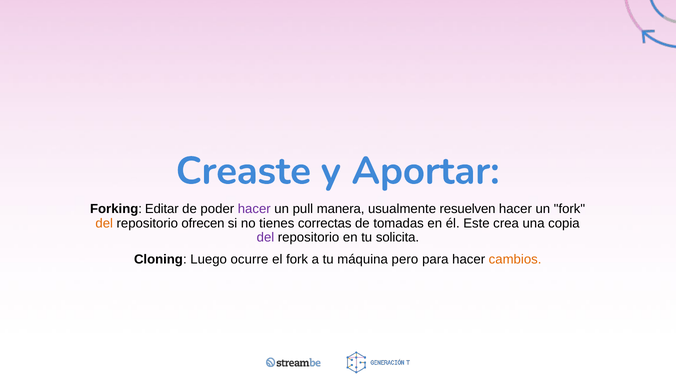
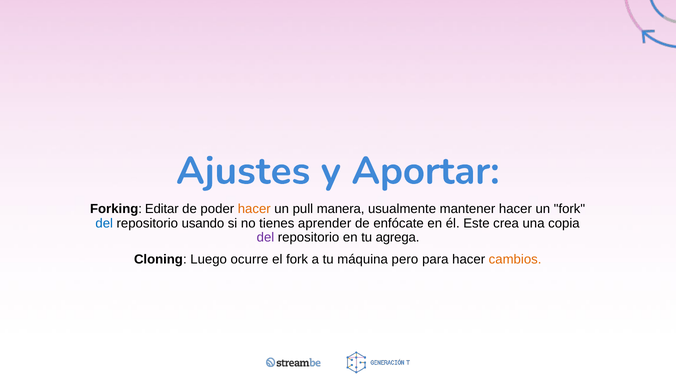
Creaste: Creaste -> Ajustes
hacer at (254, 209) colour: purple -> orange
resuelven: resuelven -> mantener
del at (104, 224) colour: orange -> blue
ofrecen: ofrecen -> usando
correctas: correctas -> aprender
tomadas: tomadas -> enfócate
solicita: solicita -> agrega
